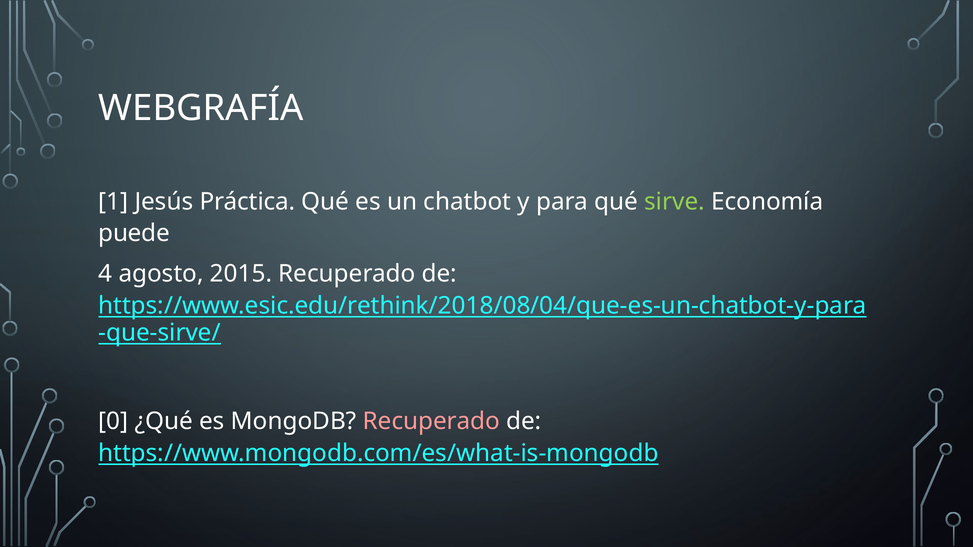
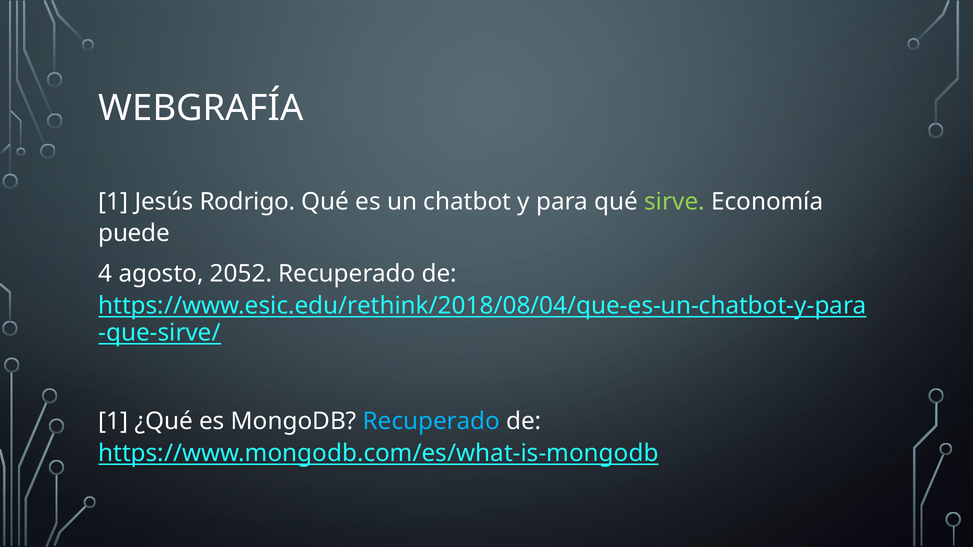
Práctica: Práctica -> Rodrigo
2015: 2015 -> 2052
0 at (113, 422): 0 -> 1
Recuperado at (431, 422) colour: pink -> light blue
